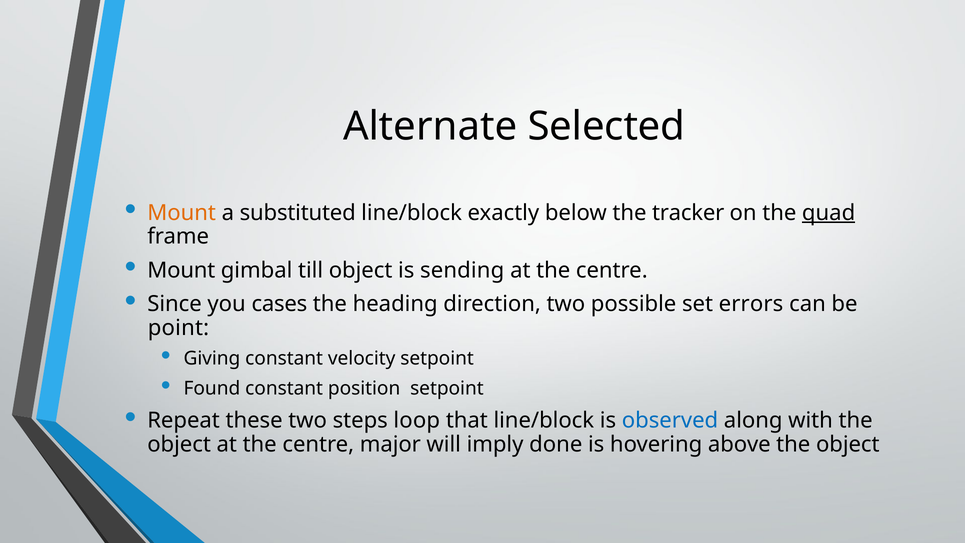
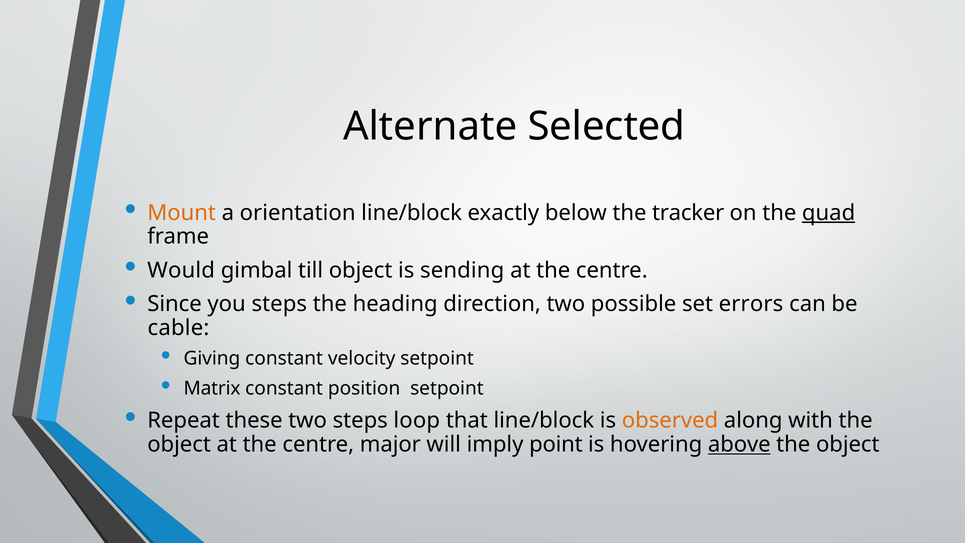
substituted: substituted -> orientation
Mount at (181, 270): Mount -> Would
you cases: cases -> steps
point: point -> cable
Found: Found -> Matrix
observed colour: blue -> orange
done: done -> point
above underline: none -> present
